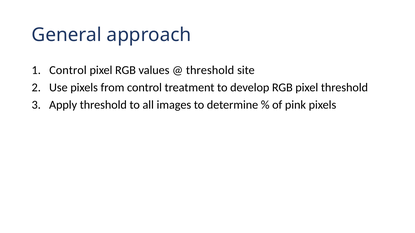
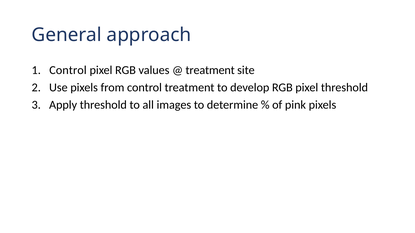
threshold at (210, 70): threshold -> treatment
